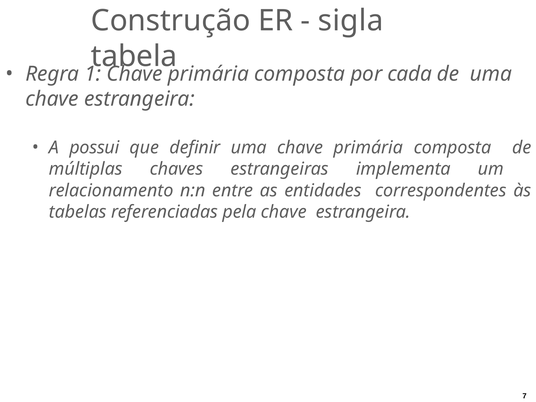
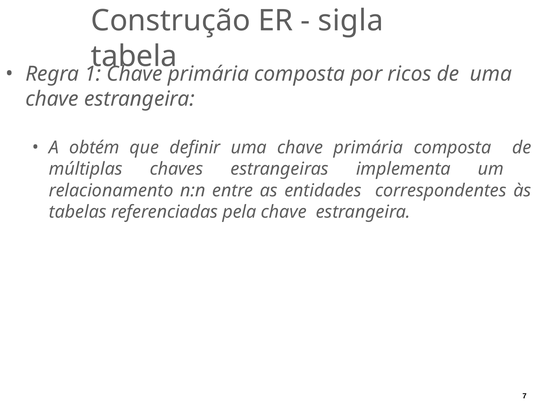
cada: cada -> ricos
possui: possui -> obtém
